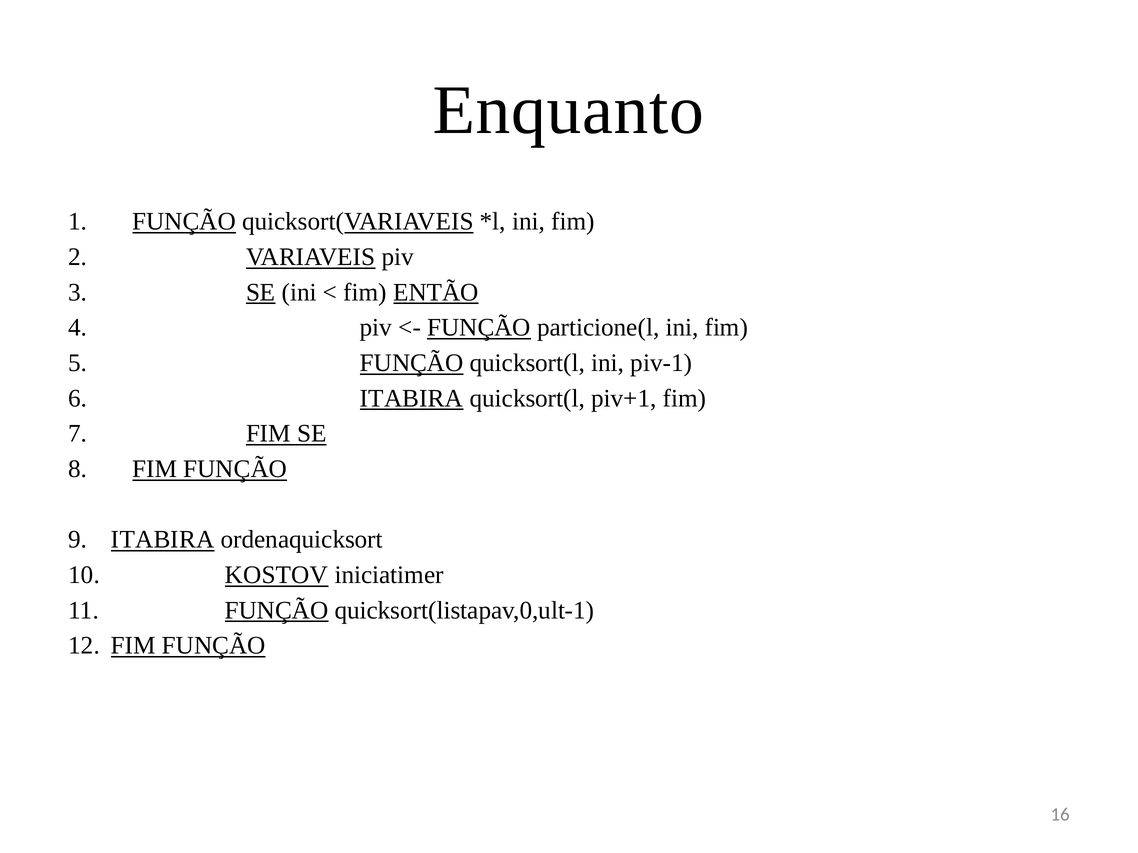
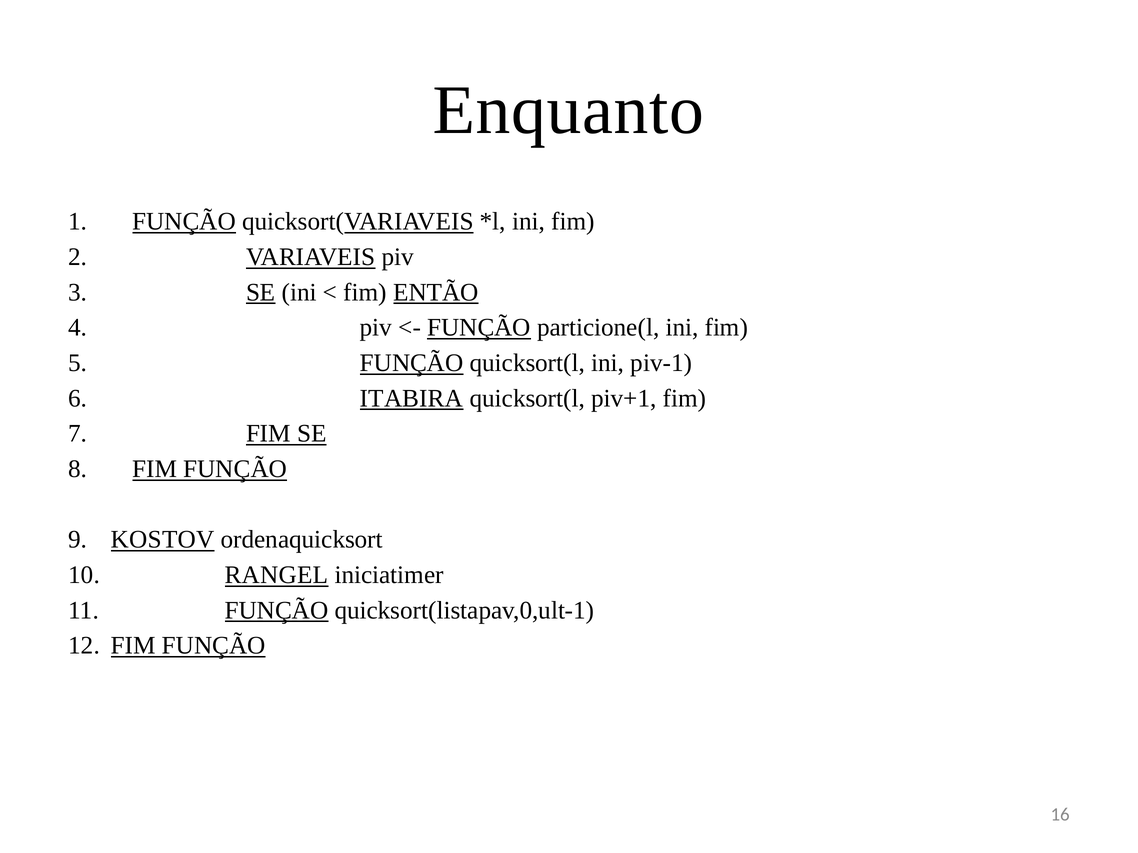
ITABIRA at (163, 540): ITABIRA -> KOSTOV
KOSTOV: KOSTOV -> RANGEL
